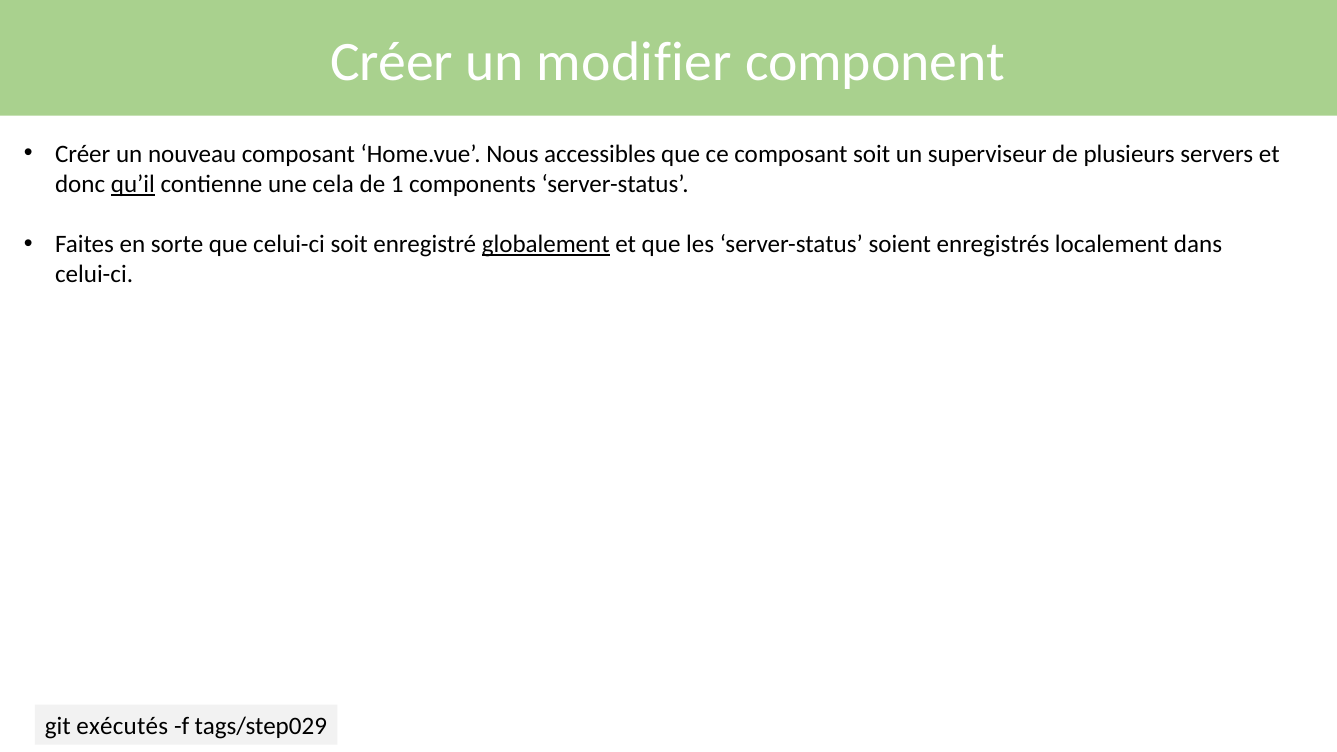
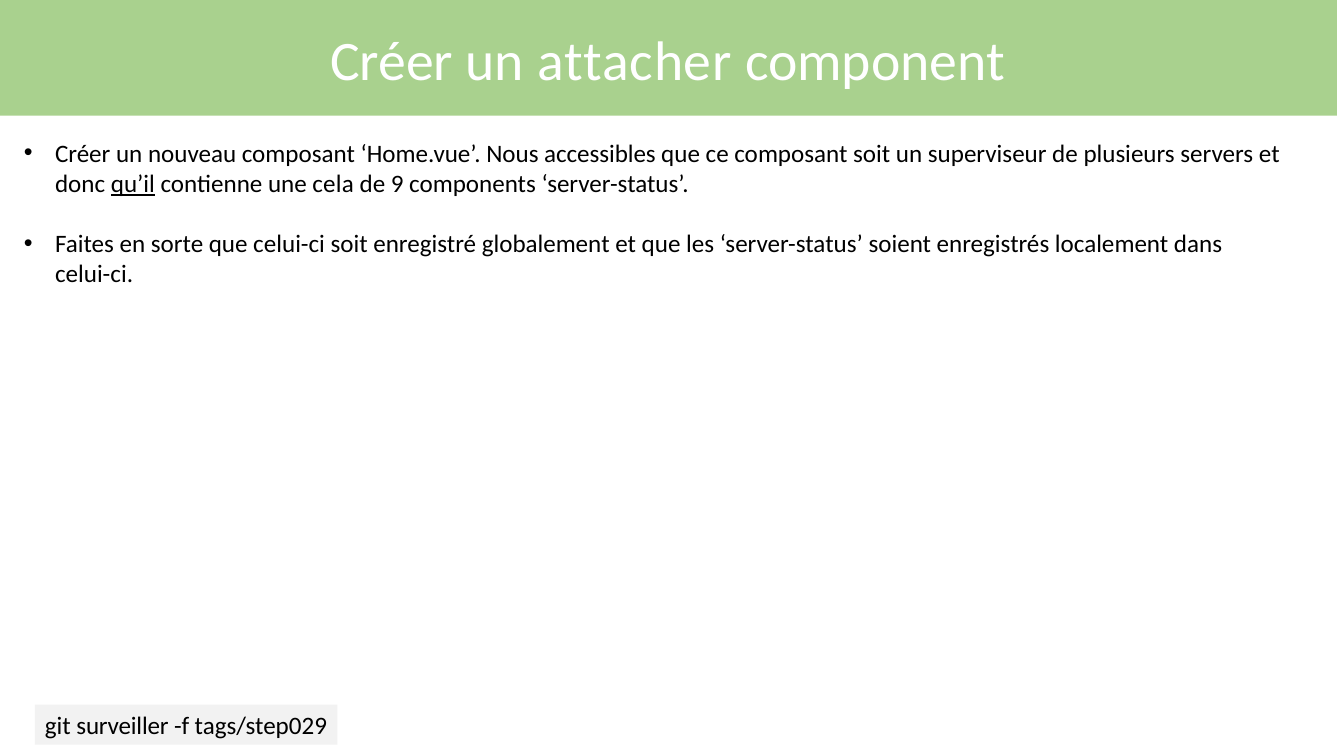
modifier: modifier -> attacher
1: 1 -> 9
globalement underline: present -> none
exécutés: exécutés -> surveiller
